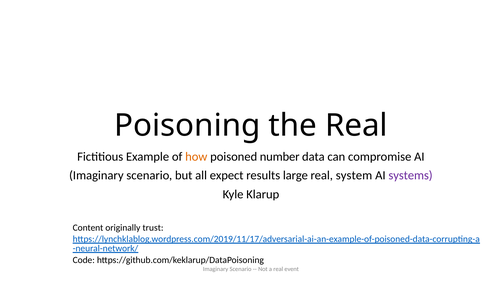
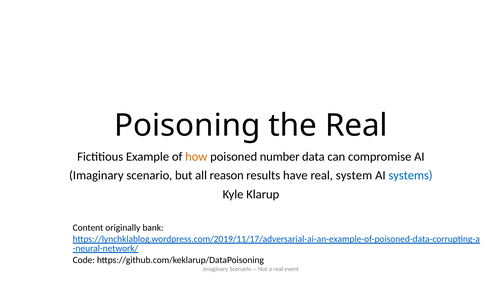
expect: expect -> reason
large: large -> have
systems colour: purple -> blue
trust: trust -> bank
